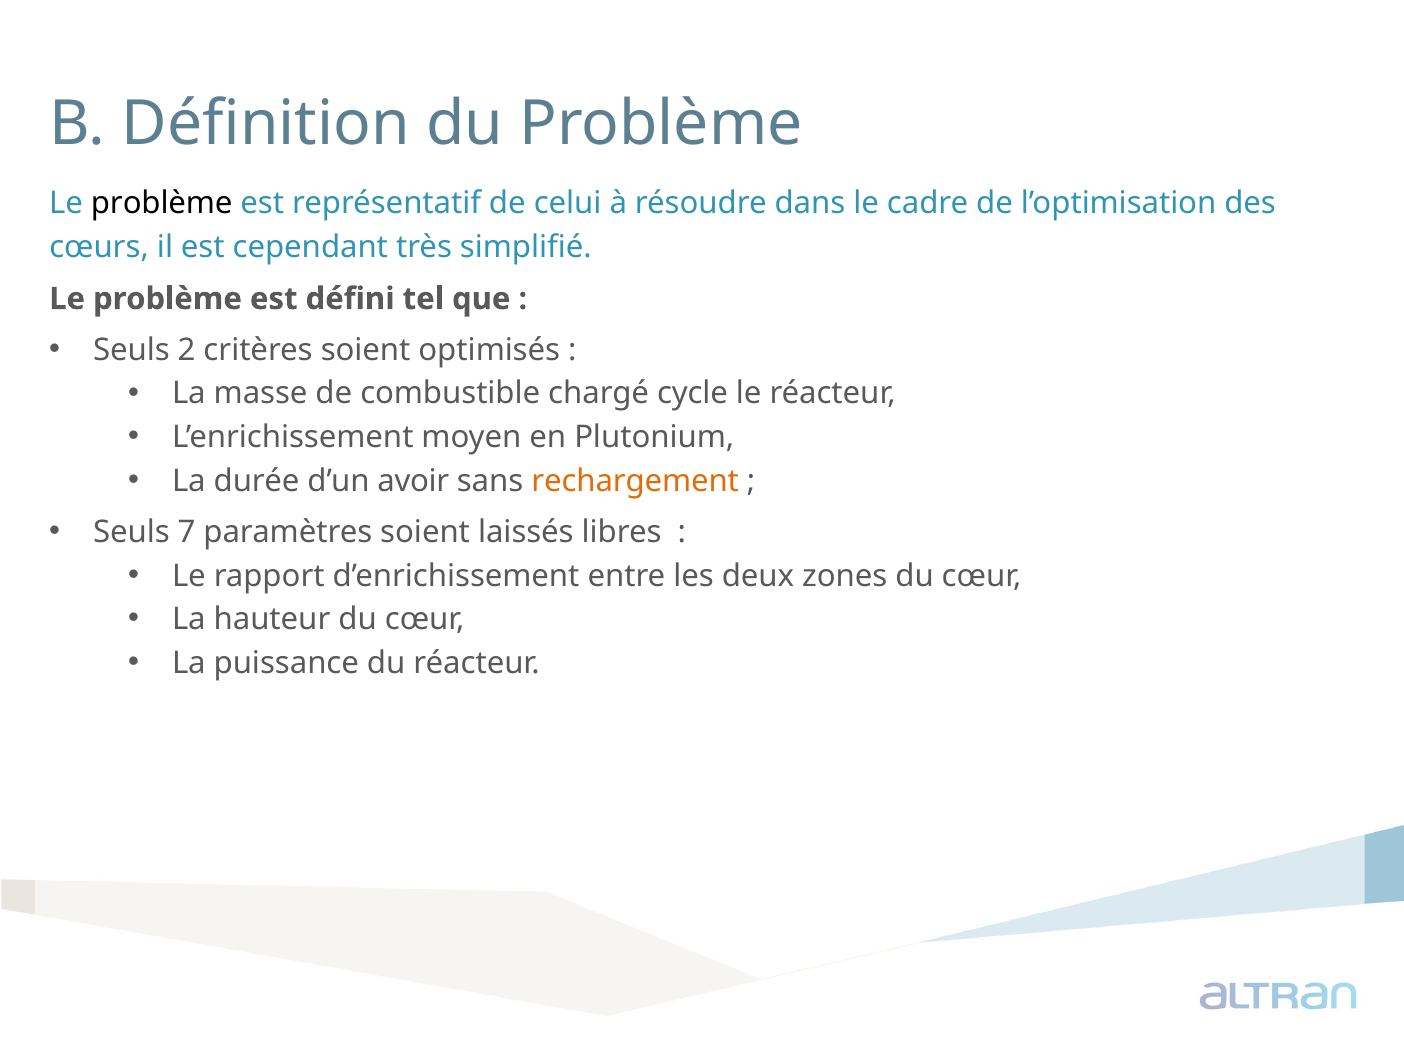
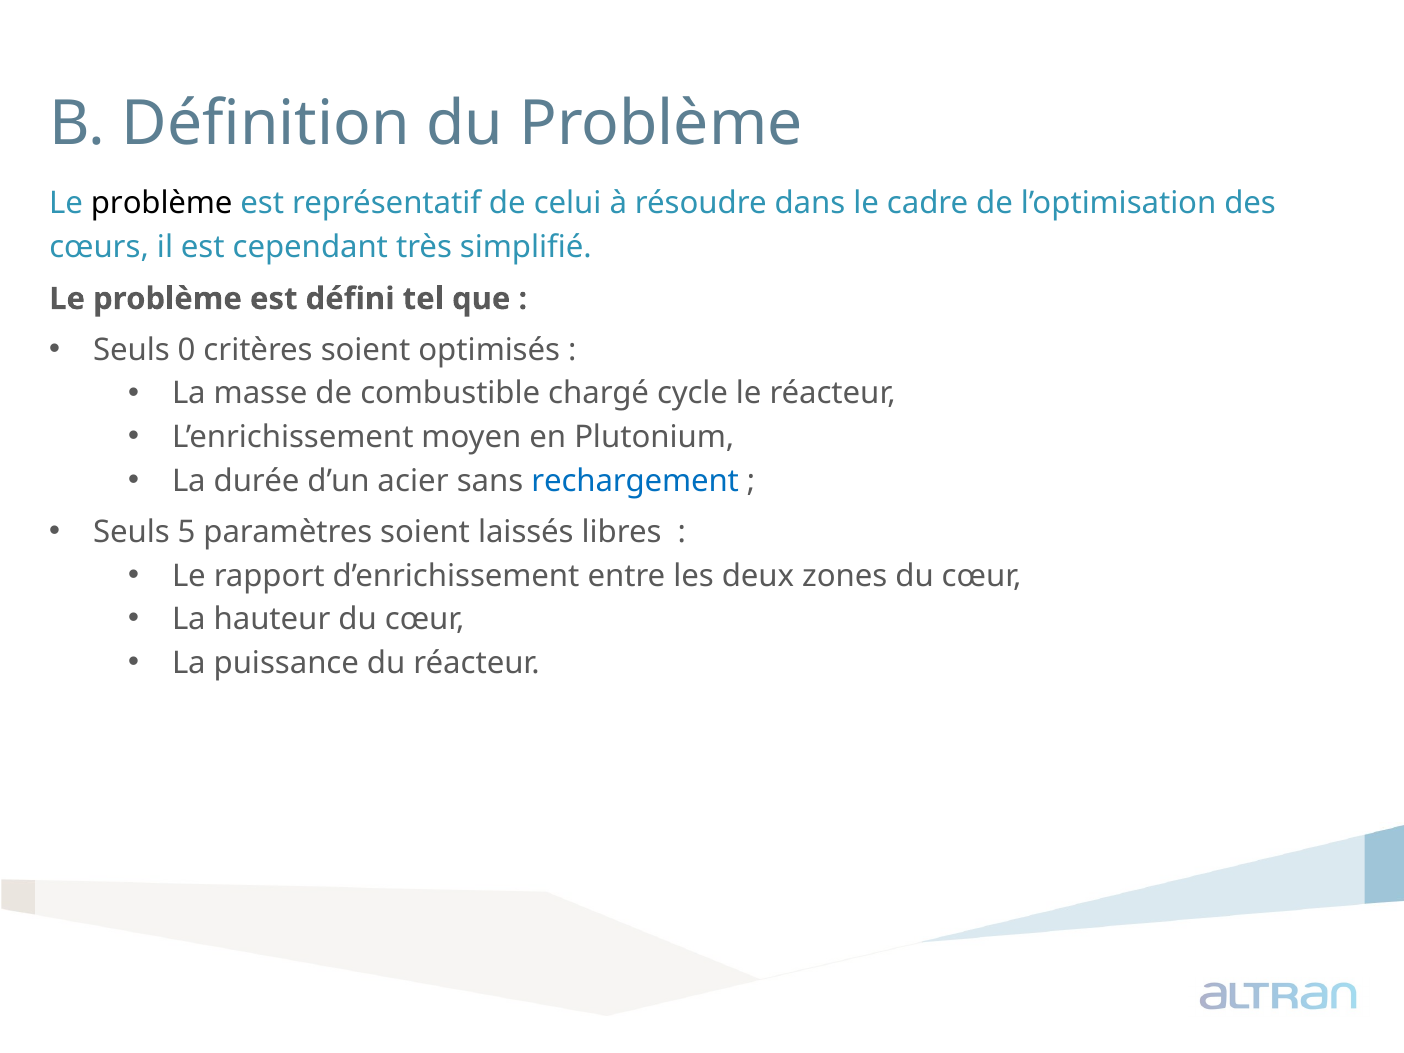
2: 2 -> 0
avoir: avoir -> acier
rechargement colour: orange -> blue
7: 7 -> 5
